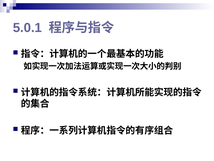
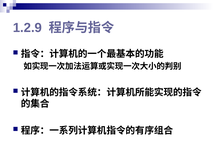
5.0.1: 5.0.1 -> 1.2.9
